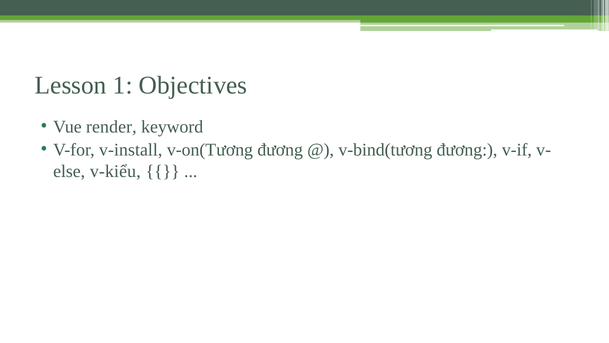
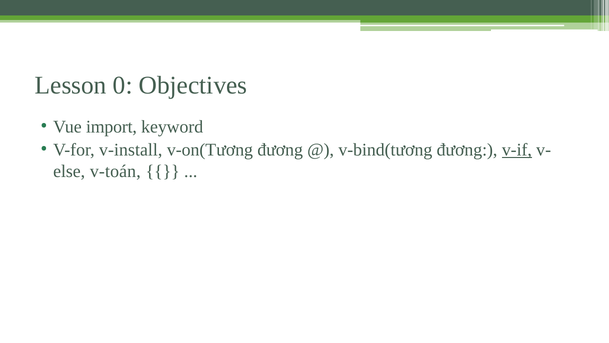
1: 1 -> 0
render: render -> import
v-if underline: none -> present
v-kiểu: v-kiểu -> v-toán
